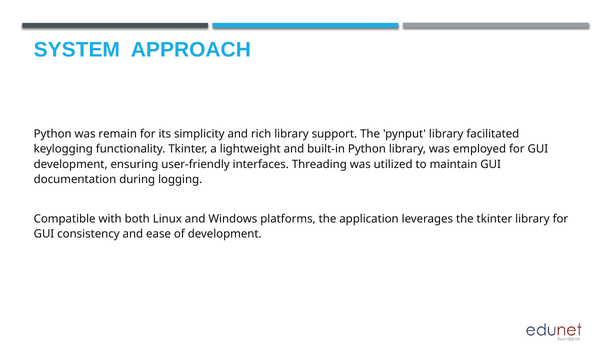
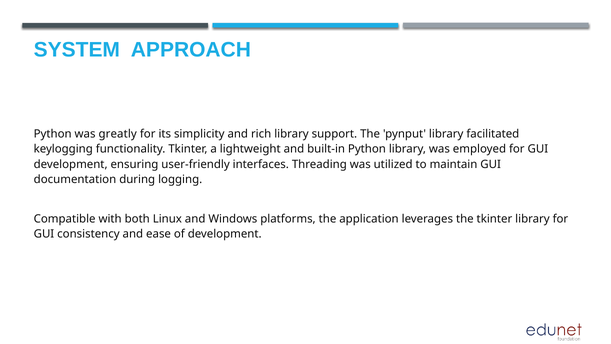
remain: remain -> greatly
